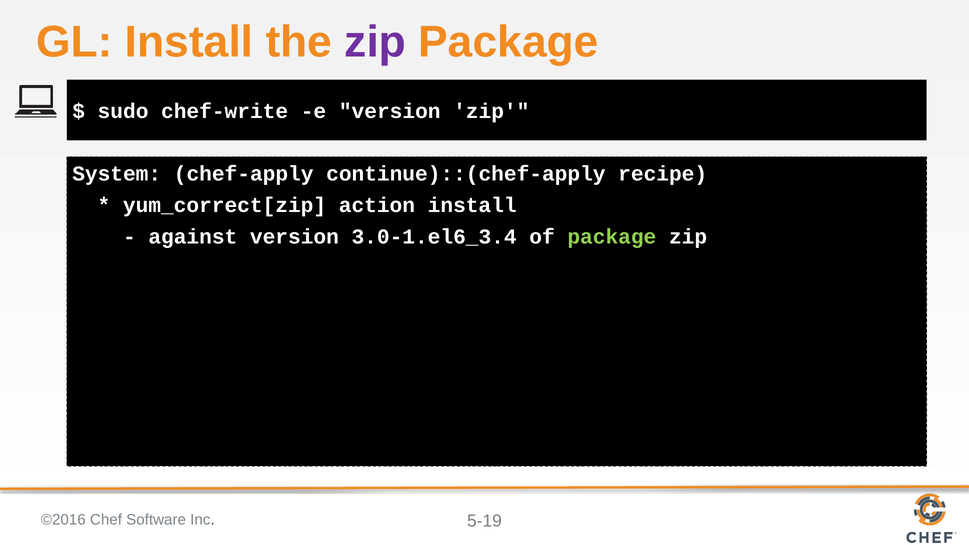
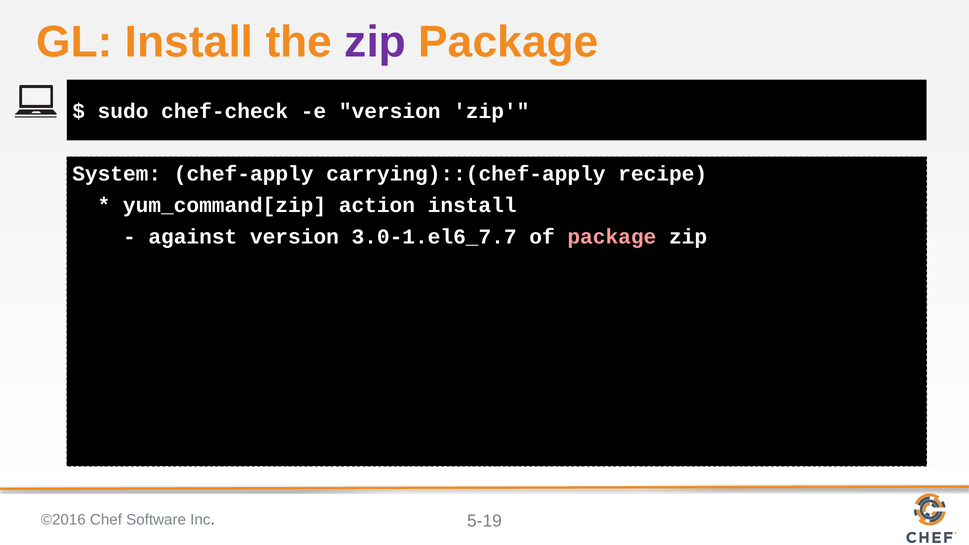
chef-write: chef-write -> chef-check
continue)::(chef-apply: continue)::(chef-apply -> carrying)::(chef-apply
yum_correct[zip: yum_correct[zip -> yum_command[zip
3.0-1.el6_3.4: 3.0-1.el6_3.4 -> 3.0-1.el6_7.7
package at (612, 237) colour: light green -> pink
